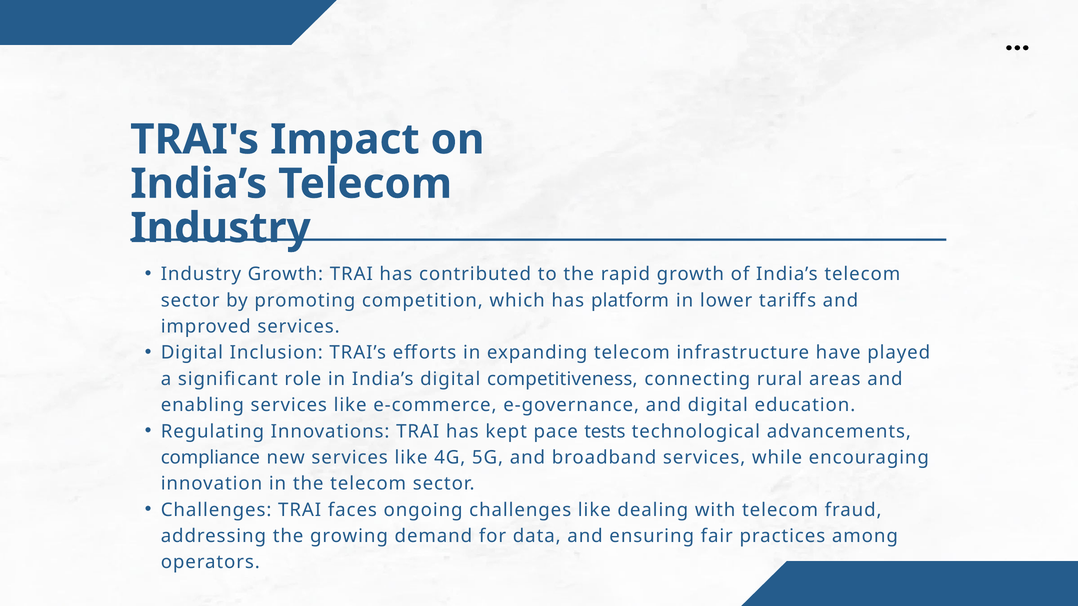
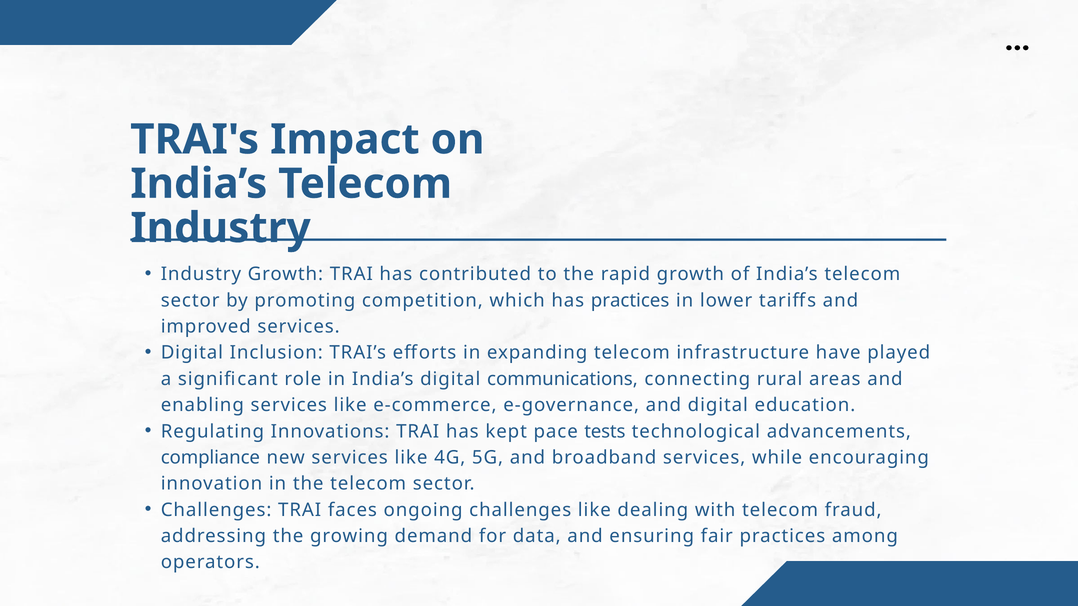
has platform: platform -> practices
competitiveness: competitiveness -> communications
